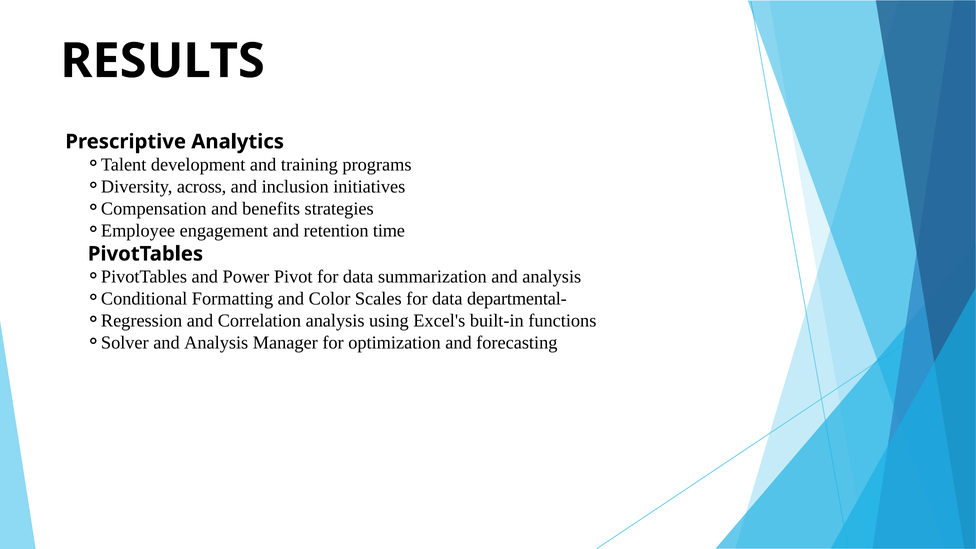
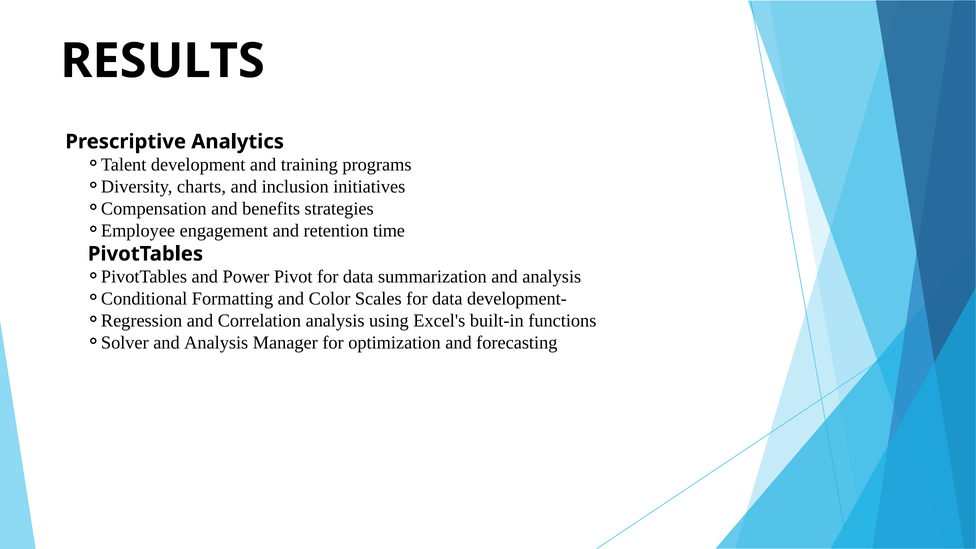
across: across -> charts
departmental-: departmental- -> development-
